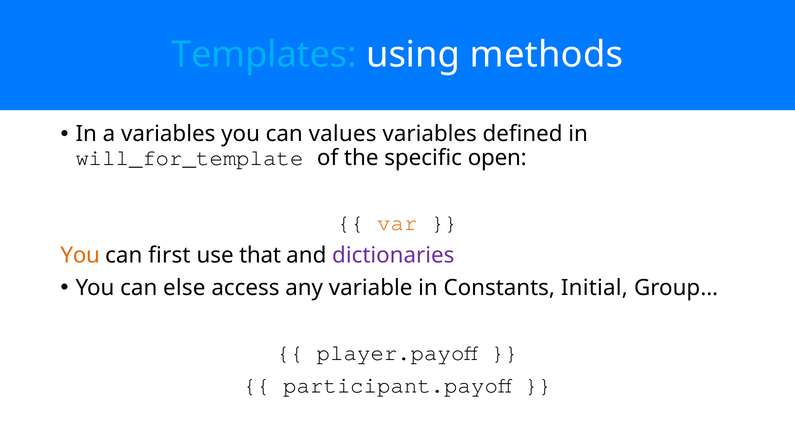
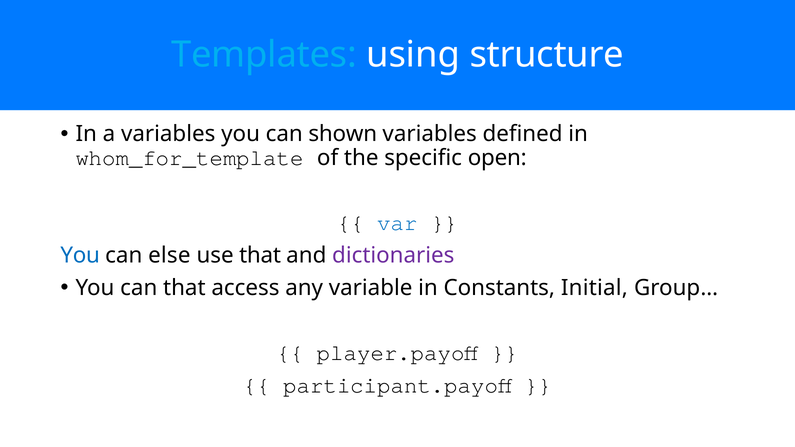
methods: methods -> structure
values: values -> shown
will_for_template: will_for_template -> whom_for_template
var colour: orange -> blue
You at (80, 256) colour: orange -> blue
first: first -> else
can else: else -> that
